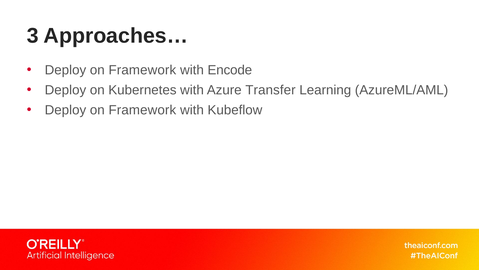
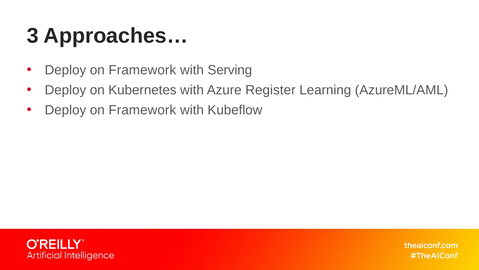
Encode: Encode -> Serving
Transfer: Transfer -> Register
